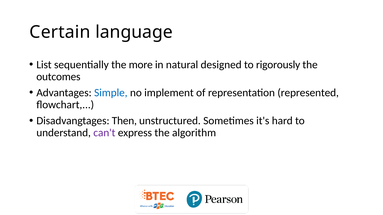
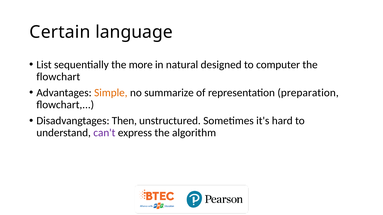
rigorously: rigorously -> computer
outcomes at (58, 77): outcomes -> flowchart
Simple colour: blue -> orange
implement: implement -> summarize
represented: represented -> preparation
